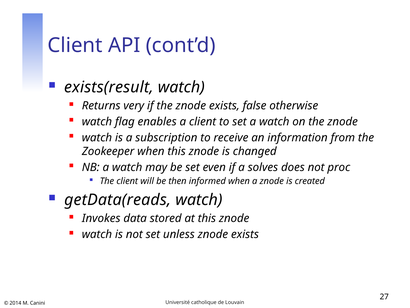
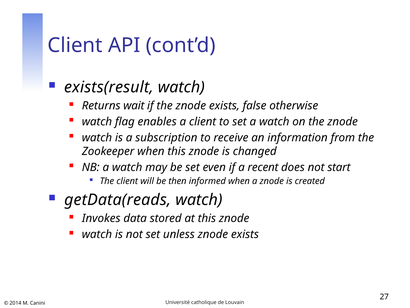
very: very -> wait
solves: solves -> recent
proc: proc -> start
